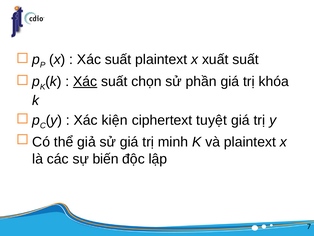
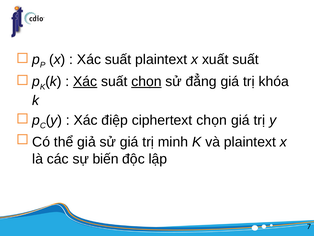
chọn at (146, 81) underline: none -> present
phần: phần -> đẳng
kiện: kiện -> điệp
ciphertext tuyệt: tuyệt -> chọn
